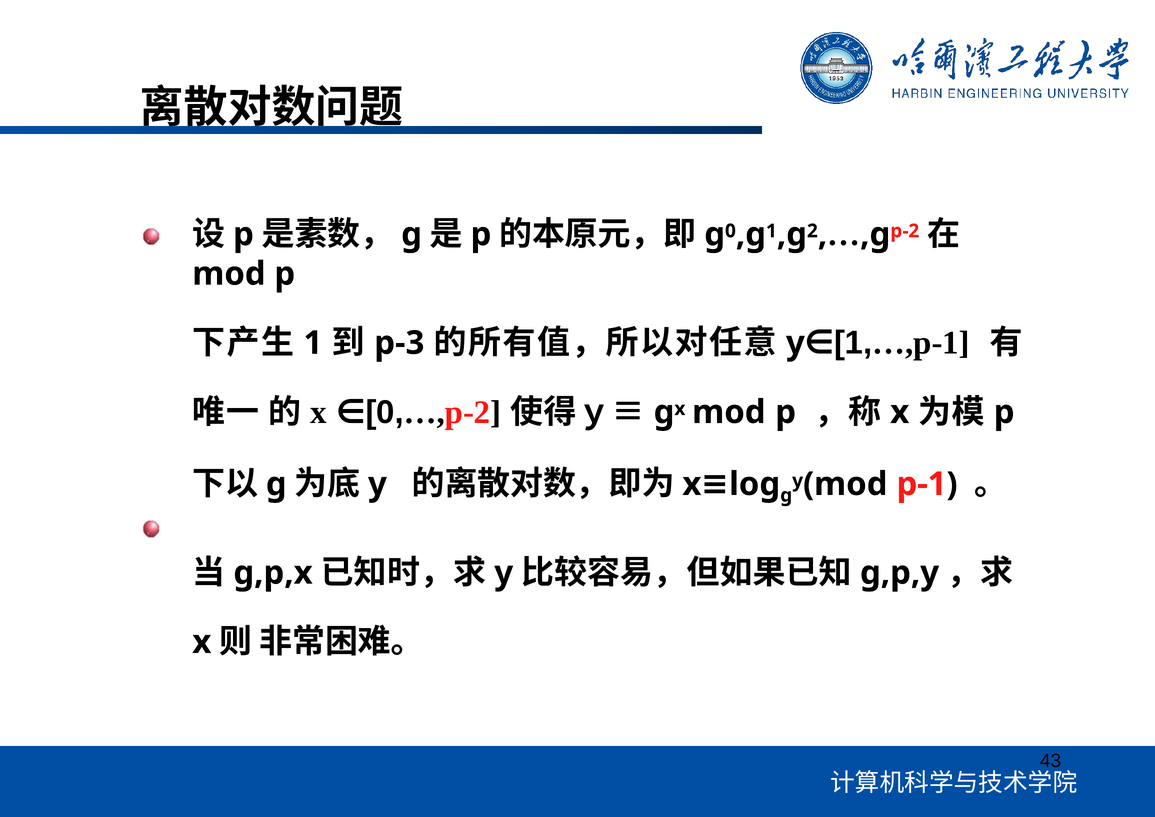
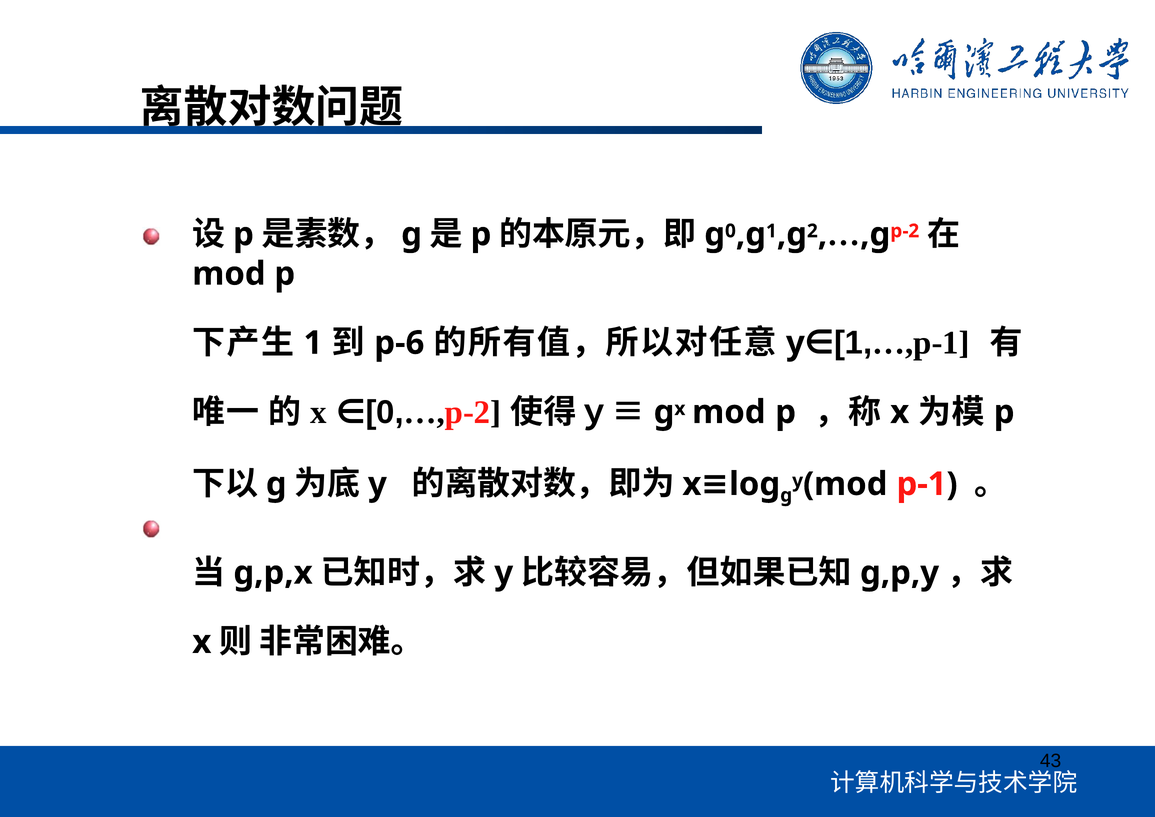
p-3: p-3 -> p-6
